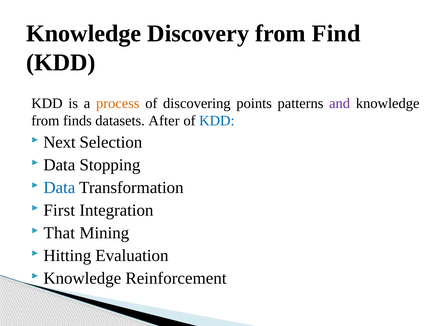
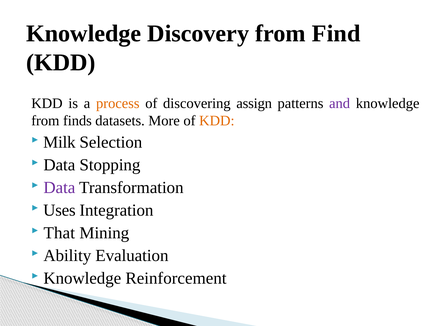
points: points -> assign
After: After -> More
KDD at (217, 121) colour: blue -> orange
Next: Next -> Milk
Data at (59, 188) colour: blue -> purple
First: First -> Uses
Hitting: Hitting -> Ability
